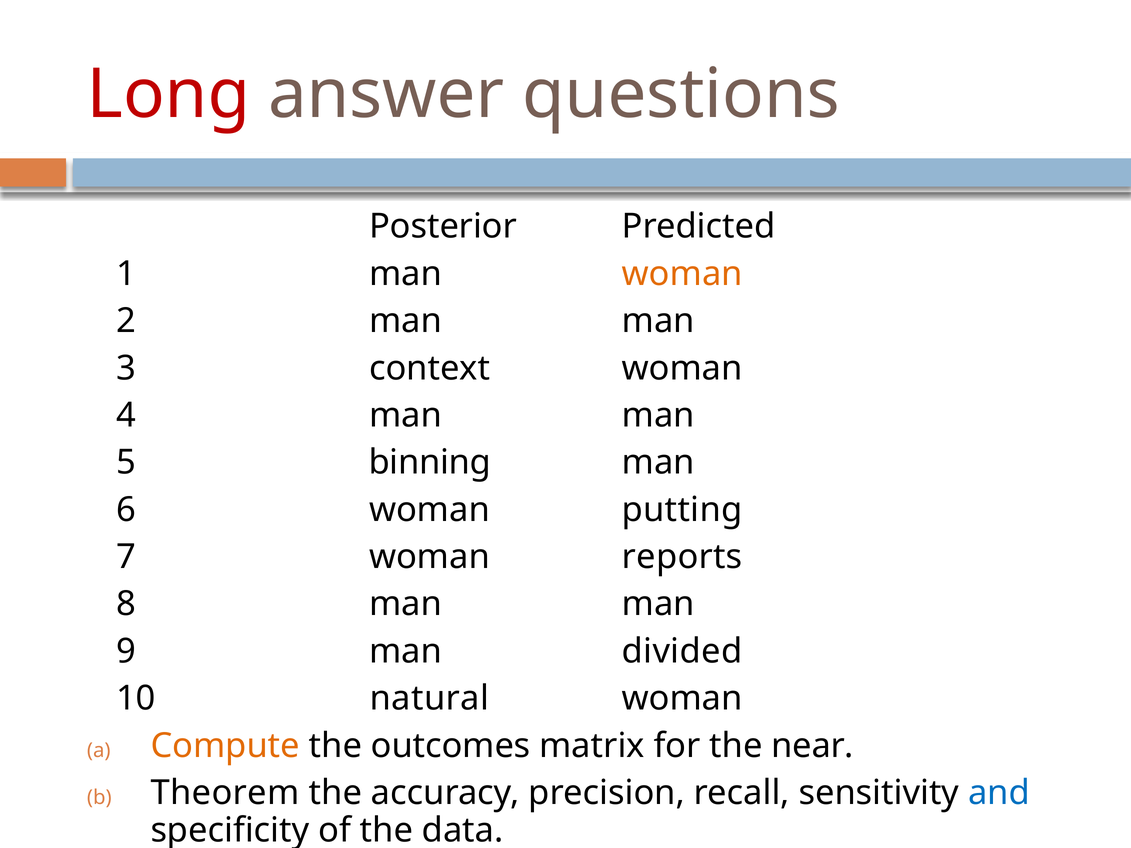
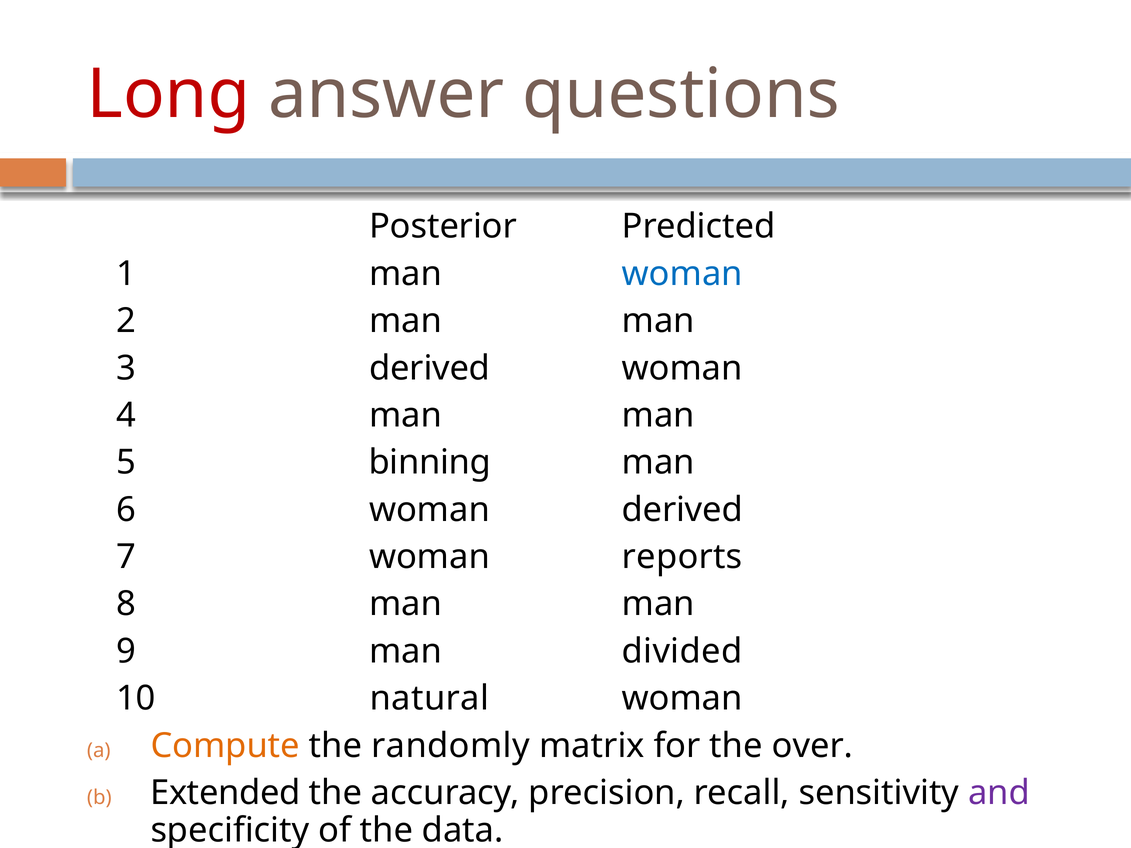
woman at (682, 274) colour: orange -> blue
3 context: context -> derived
woman putting: putting -> derived
outcomes: outcomes -> randomly
near: near -> over
Theorem: Theorem -> Extended
and colour: blue -> purple
